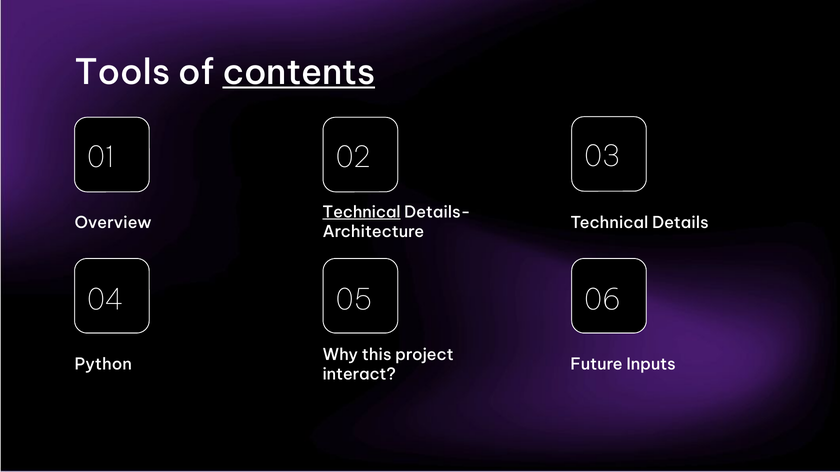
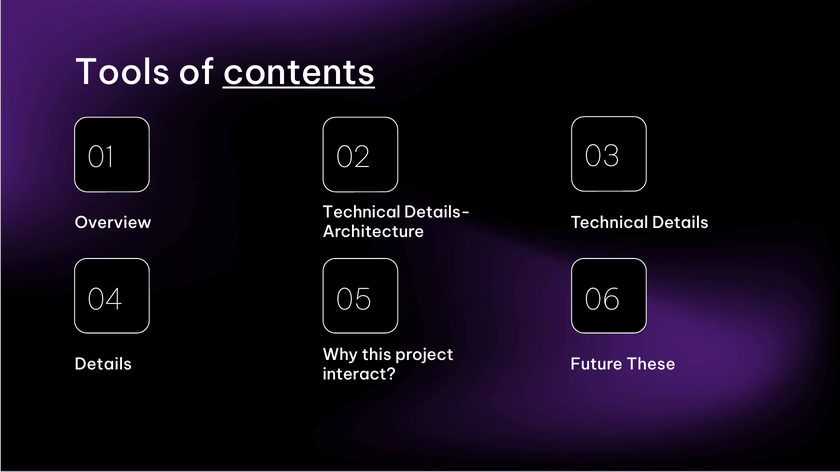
Technical at (362, 212) underline: present -> none
Python at (103, 365): Python -> Details
Inputs: Inputs -> These
